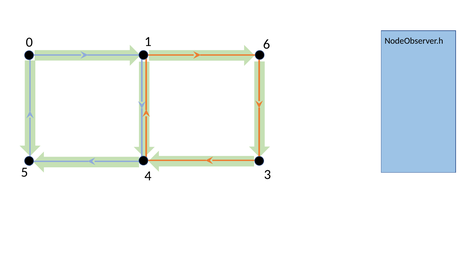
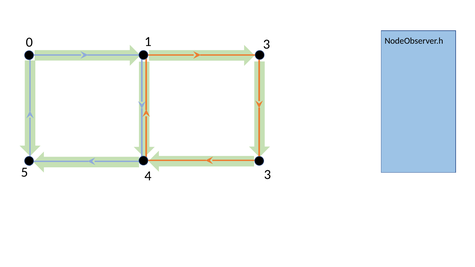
1 6: 6 -> 3
